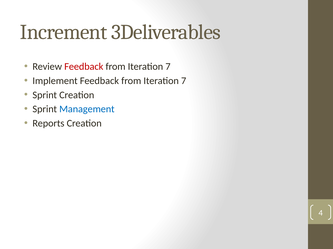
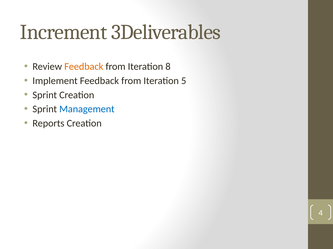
Feedback at (84, 67) colour: red -> orange
7 at (168, 67): 7 -> 8
7 at (184, 81): 7 -> 5
